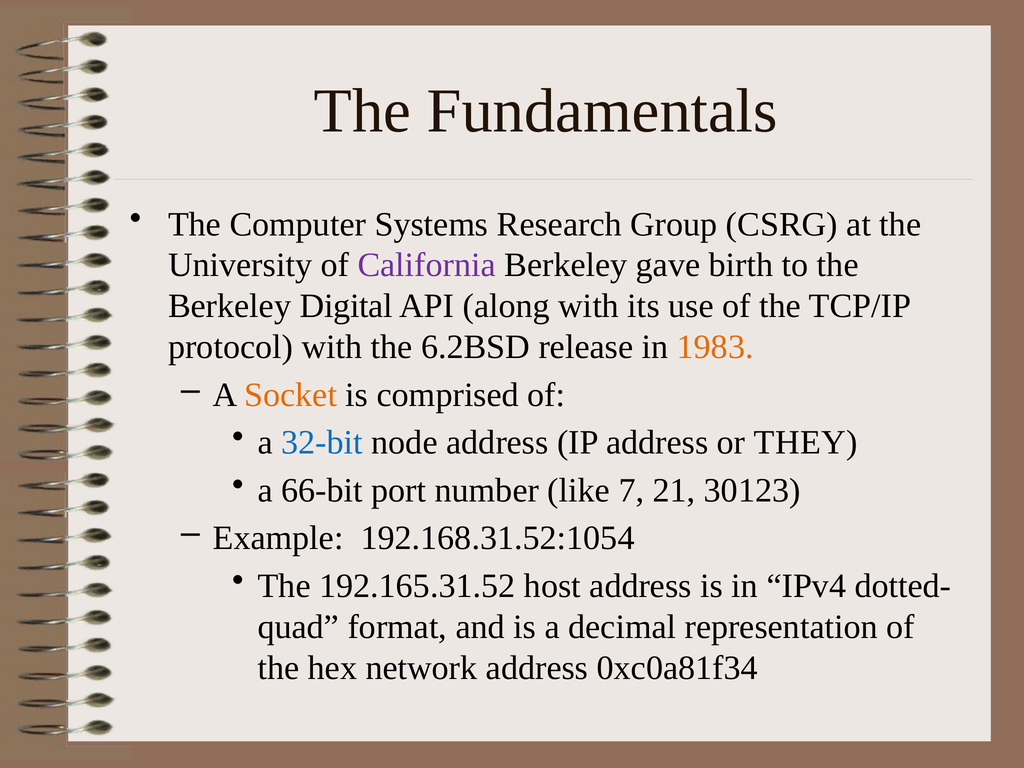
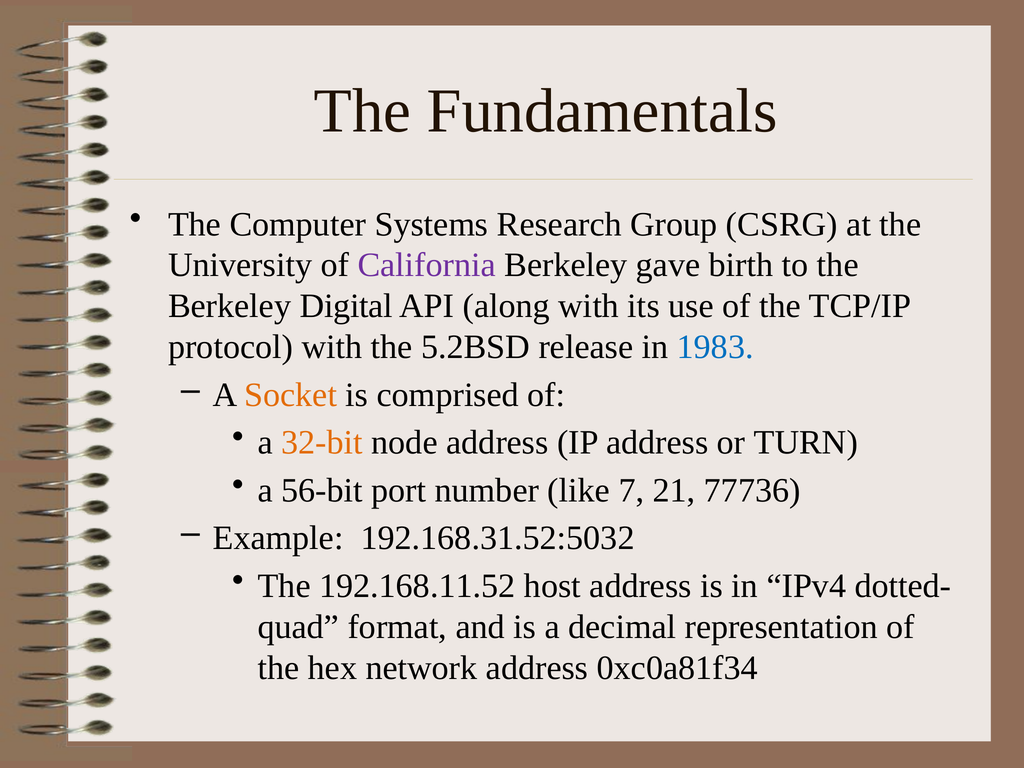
6.2BSD: 6.2BSD -> 5.2BSD
1983 colour: orange -> blue
32-bit colour: blue -> orange
THEY: THEY -> TURN
66-bit: 66-bit -> 56-bit
30123: 30123 -> 77736
192.168.31.52:1054: 192.168.31.52:1054 -> 192.168.31.52:5032
192.165.31.52: 192.165.31.52 -> 192.168.11.52
